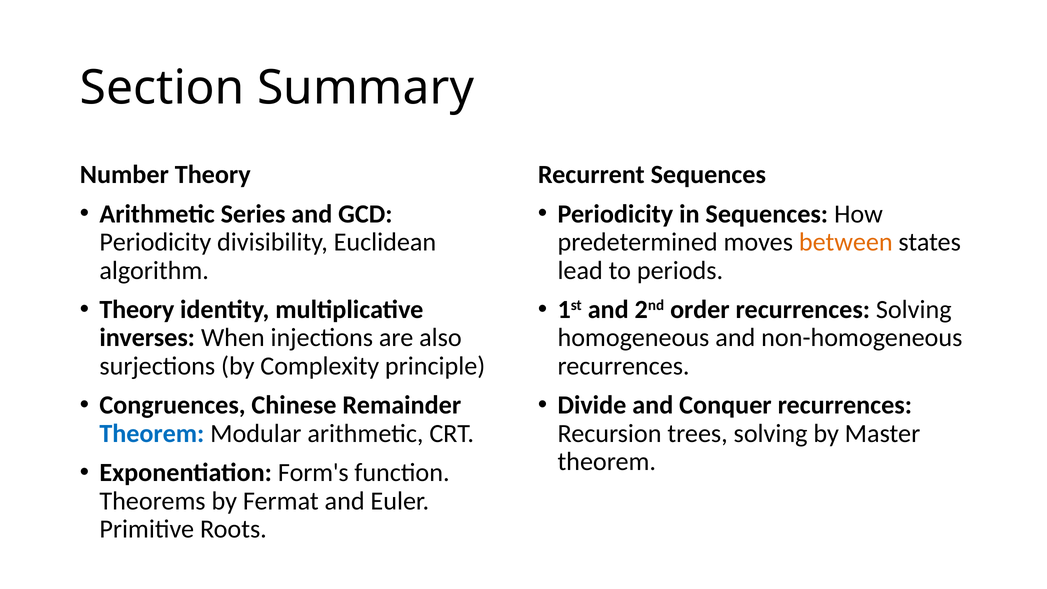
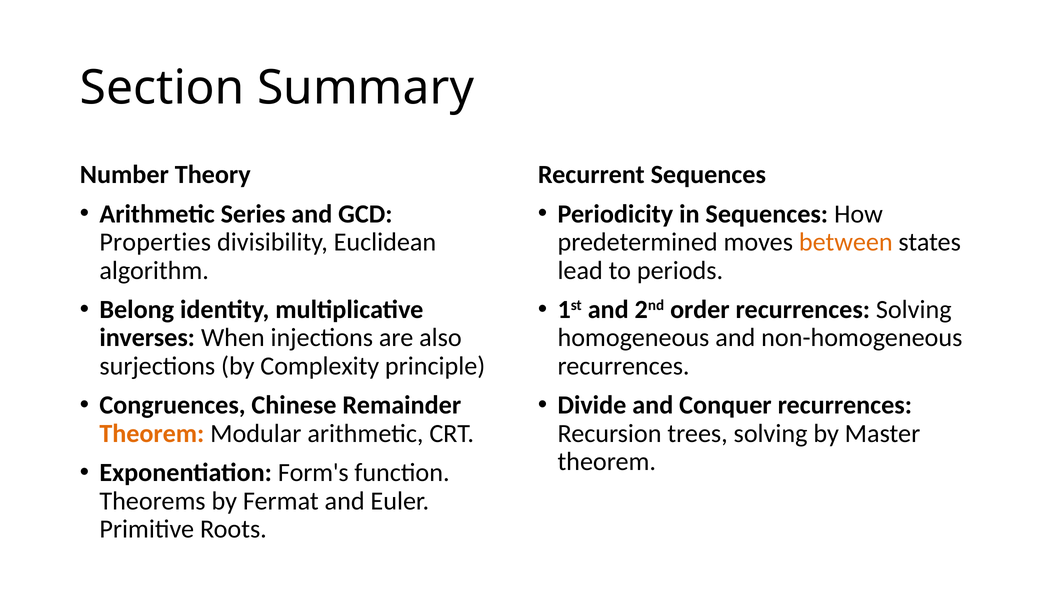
Periodicity at (155, 242): Periodicity -> Properties
Theory at (137, 310): Theory -> Belong
Theorem at (152, 433) colour: blue -> orange
